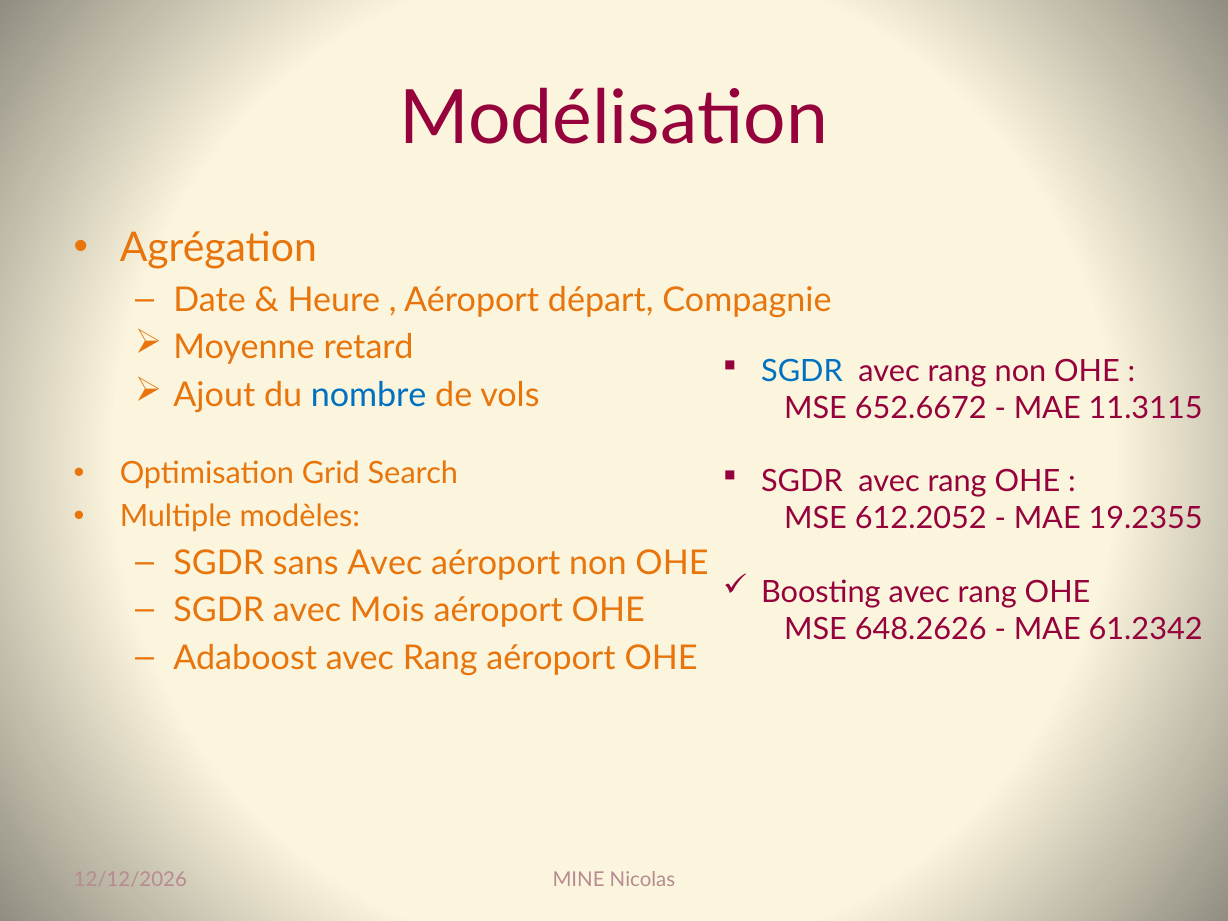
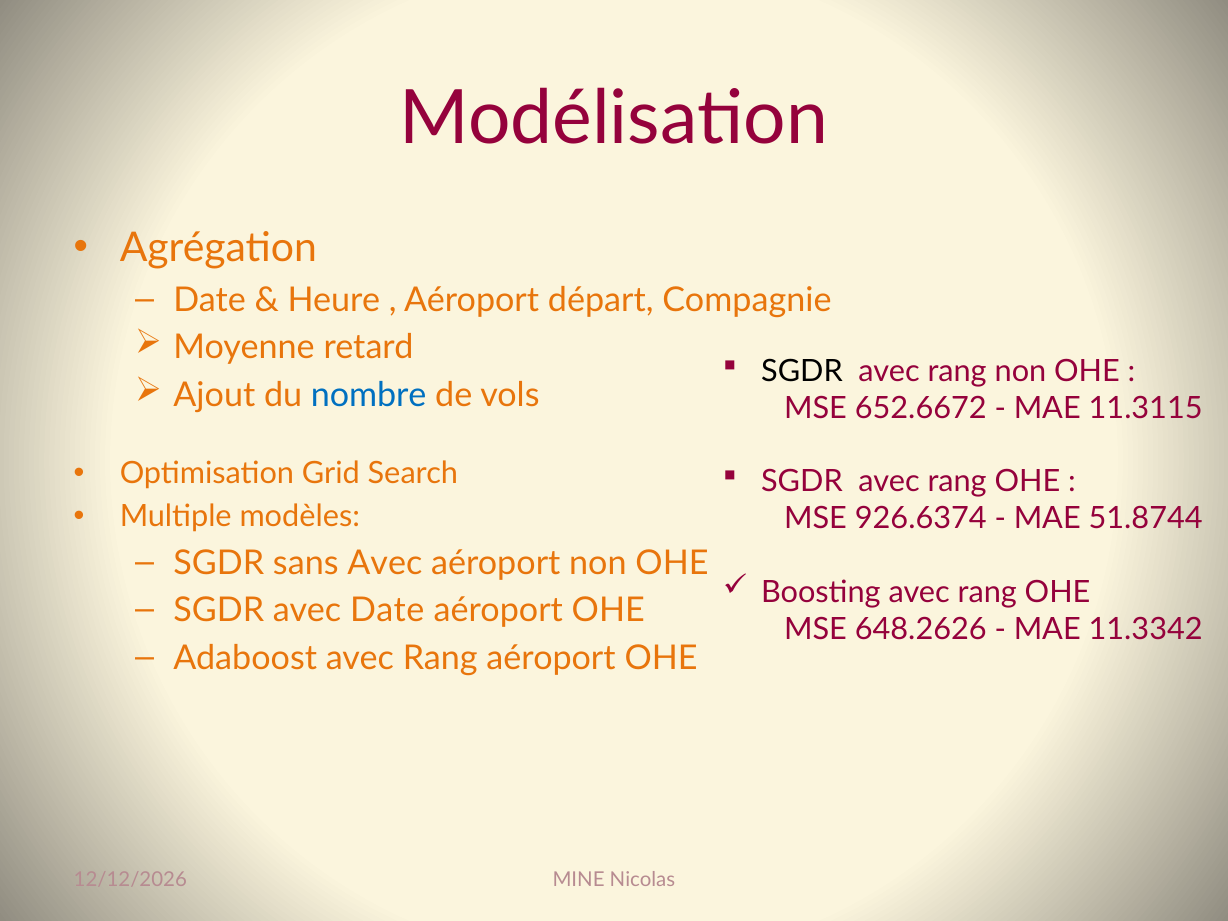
SGDR at (802, 371) colour: blue -> black
612.2052: 612.2052 -> 926.6374
19.2355: 19.2355 -> 51.8744
avec Mois: Mois -> Date
61.2342: 61.2342 -> 11.3342
